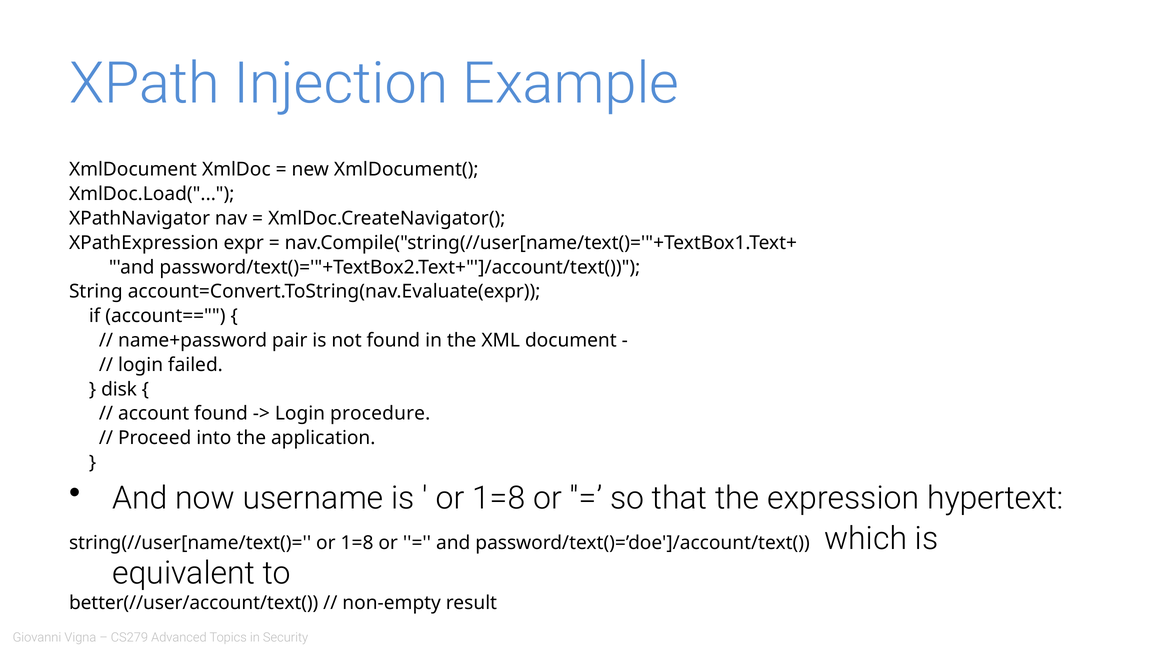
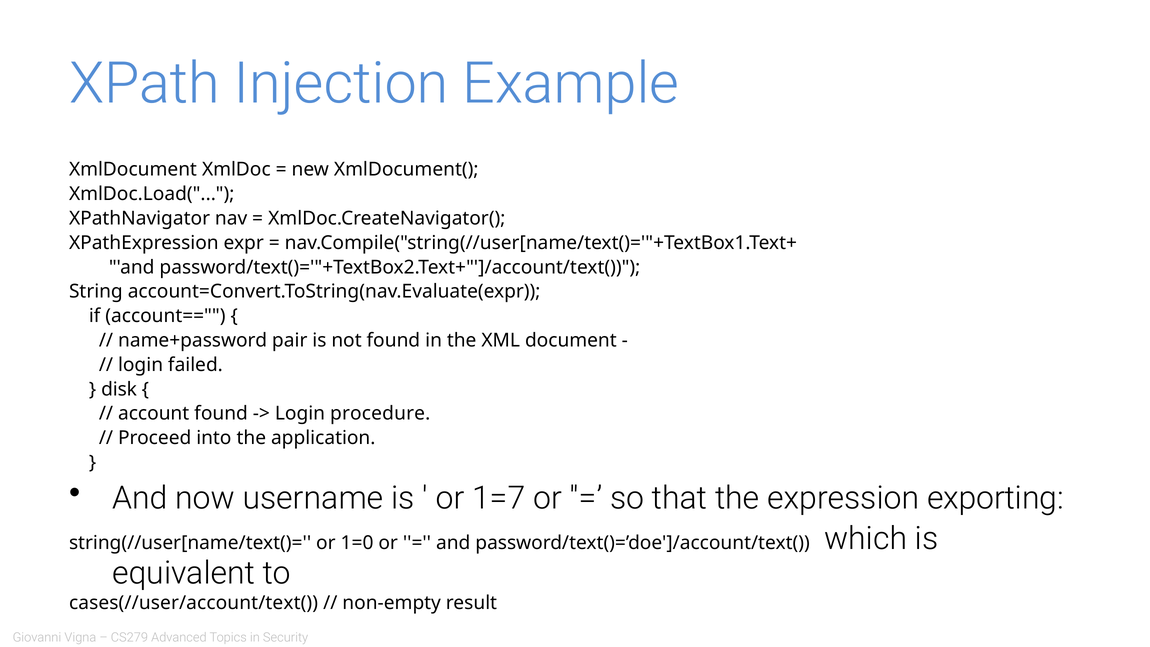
1=8 at (499, 498): 1=8 -> 1=7
hypertext: hypertext -> exporting
string(//user[name/text()= or 1=8: 1=8 -> 1=0
better(//user/account/text(: better(//user/account/text( -> cases(//user/account/text(
